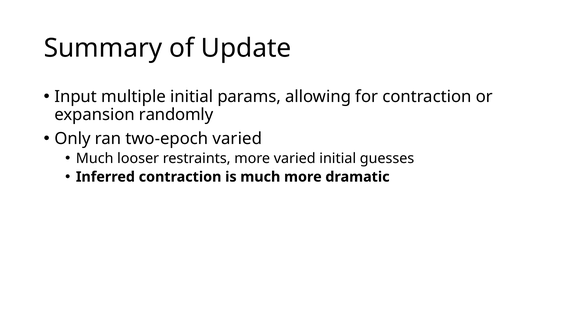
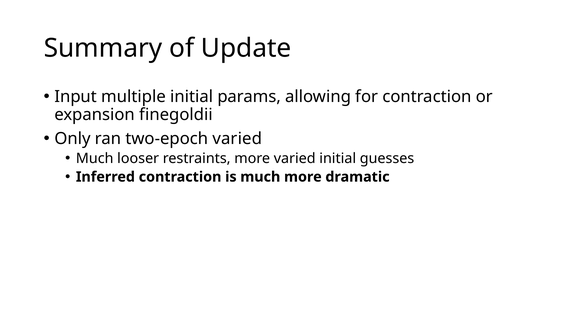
randomly: randomly -> finegoldii
